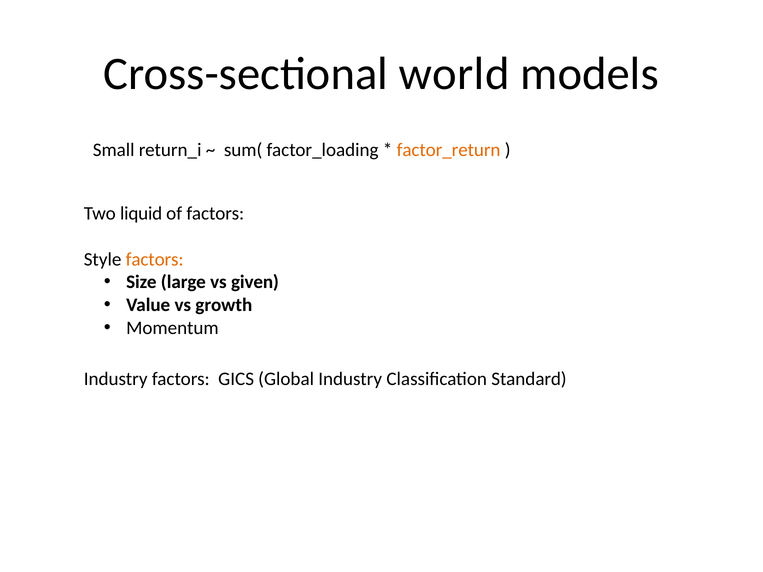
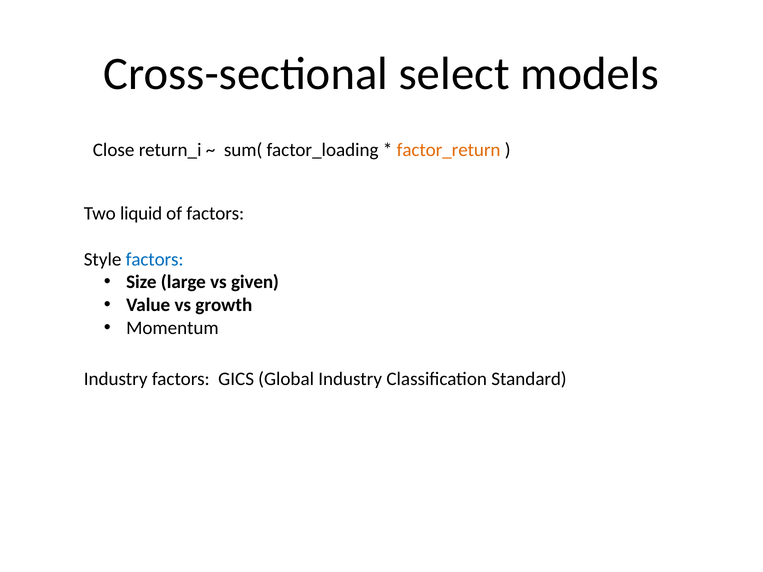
world: world -> select
Small: Small -> Close
factors at (155, 259) colour: orange -> blue
